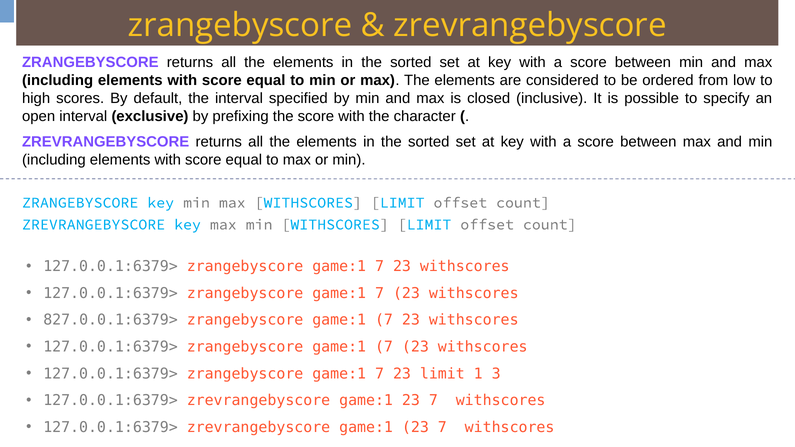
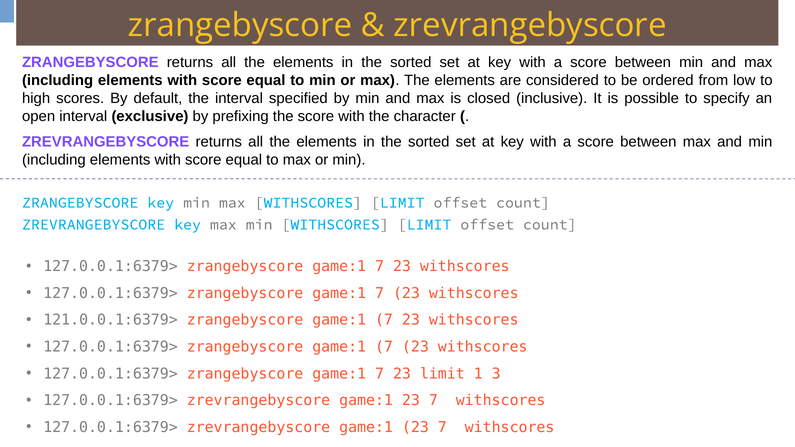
827.0.0.1:6379>: 827.0.0.1:6379> -> 121.0.0.1:6379>
